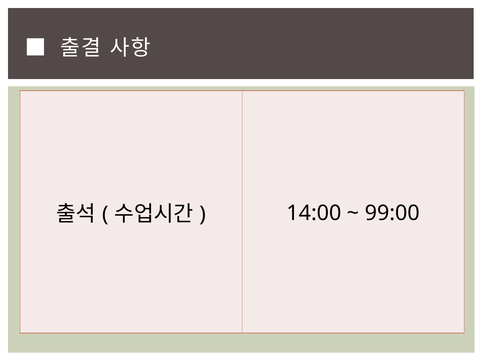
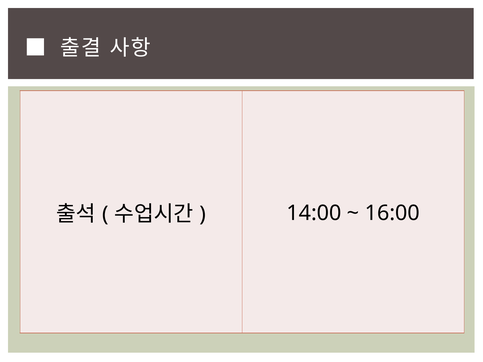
99:00: 99:00 -> 16:00
